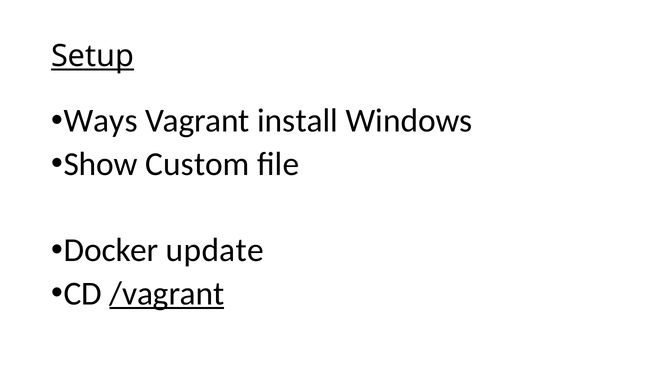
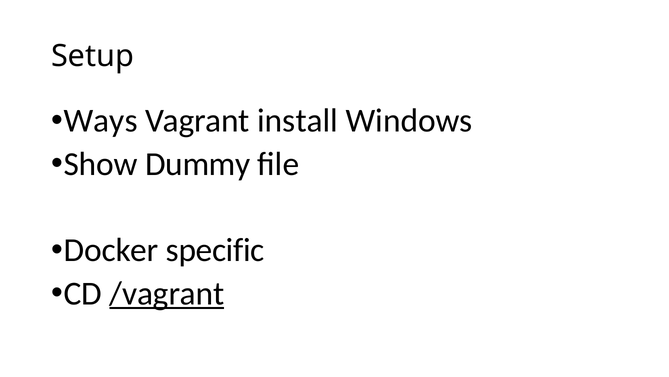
Setup underline: present -> none
Custom: Custom -> Dummy
update: update -> specific
